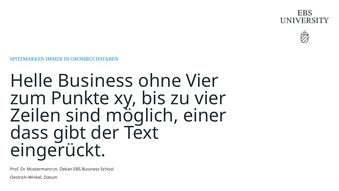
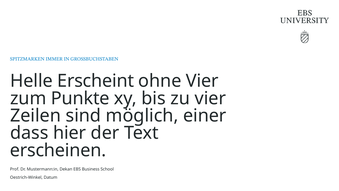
Helle Business: Business -> Erscheint
gibt: gibt -> hier
eingerückt: eingerückt -> erscheinen
